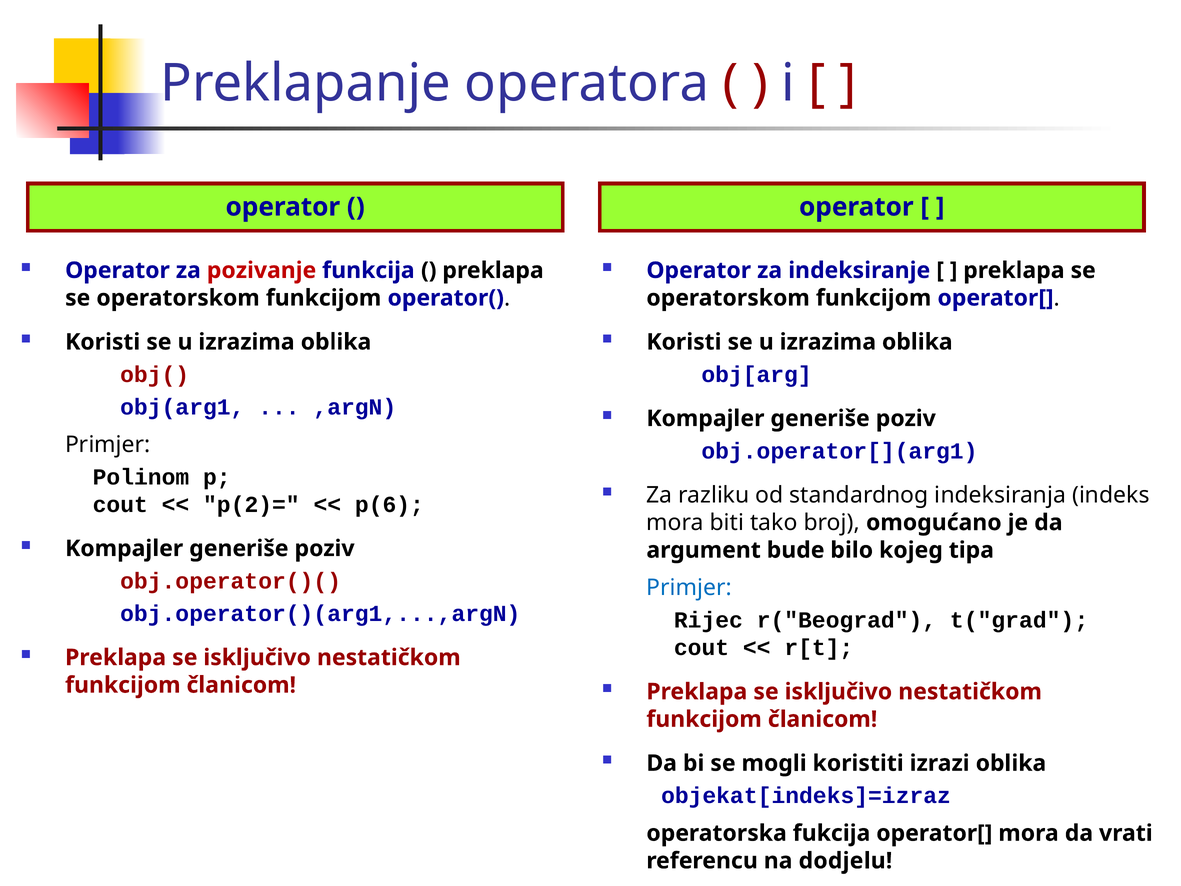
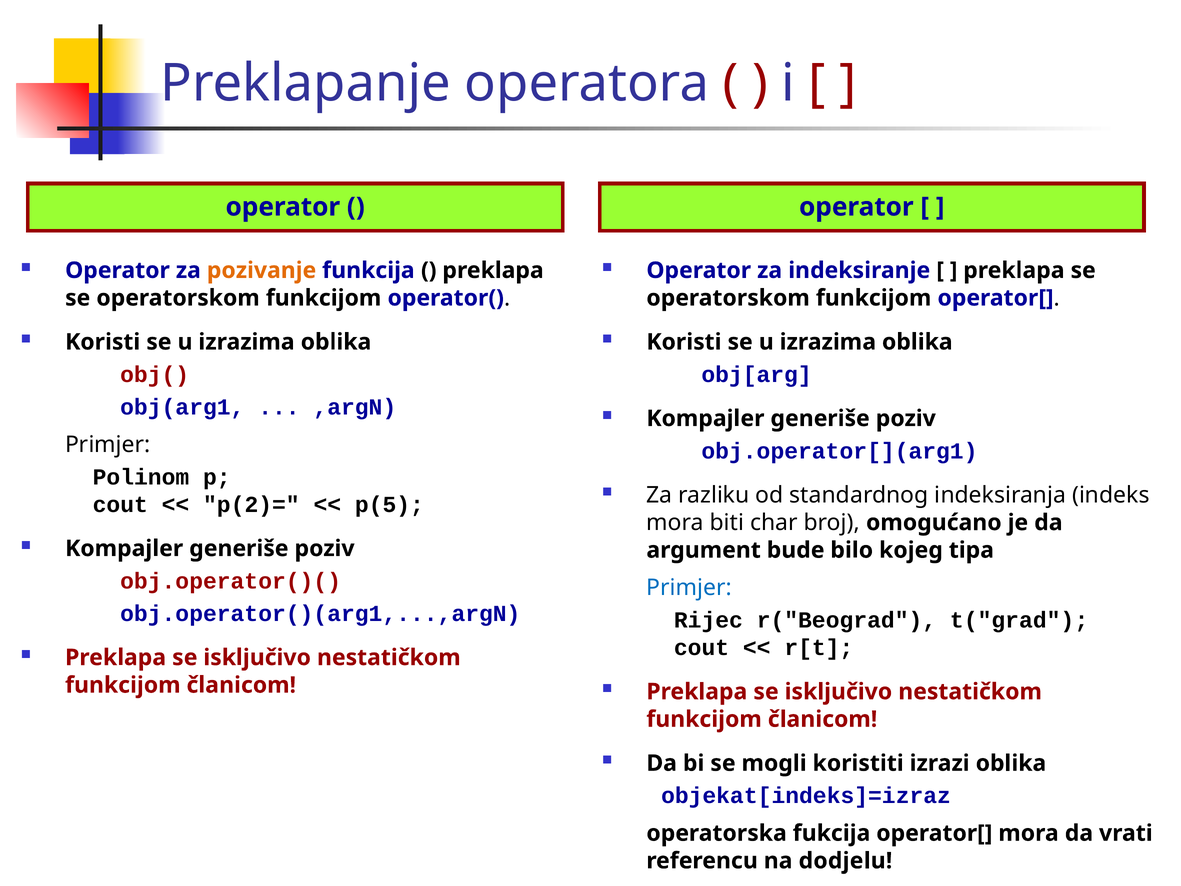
pozivanje colour: red -> orange
p(6: p(6 -> p(5
tako: tako -> char
